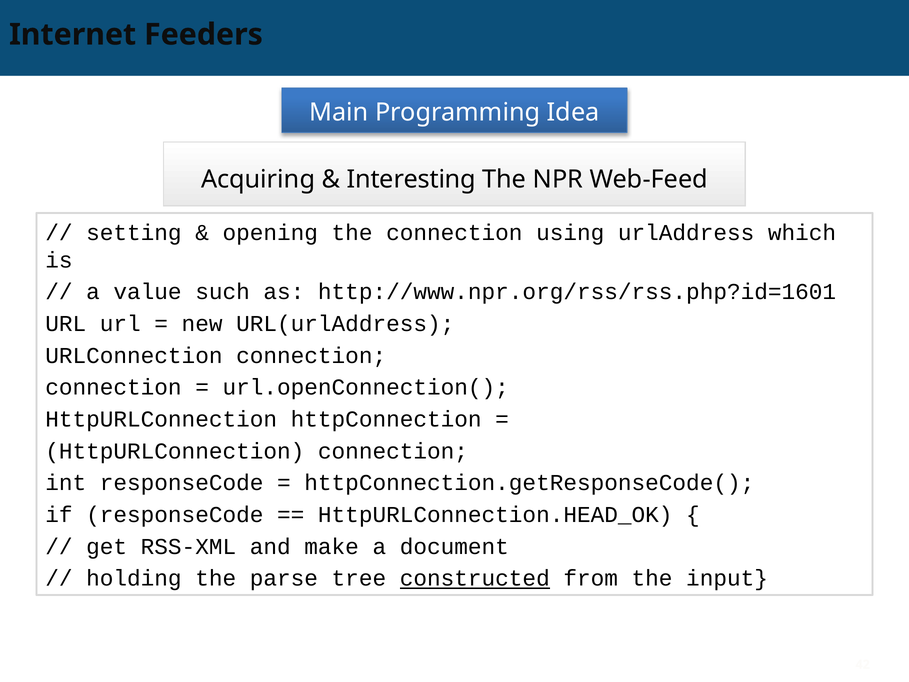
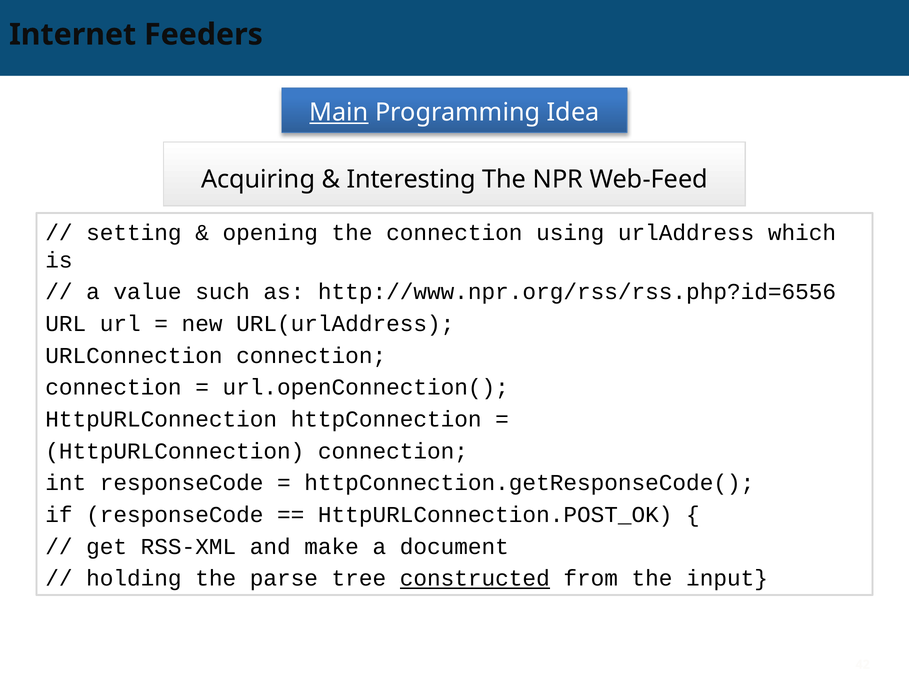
Main underline: none -> present
http://www.npr.org/rss/rss.php?id=1601: http://www.npr.org/rss/rss.php?id=1601 -> http://www.npr.org/rss/rss.php?id=6556
HttpURLConnection.HEAD_OK: HttpURLConnection.HEAD_OK -> HttpURLConnection.POST_OK
